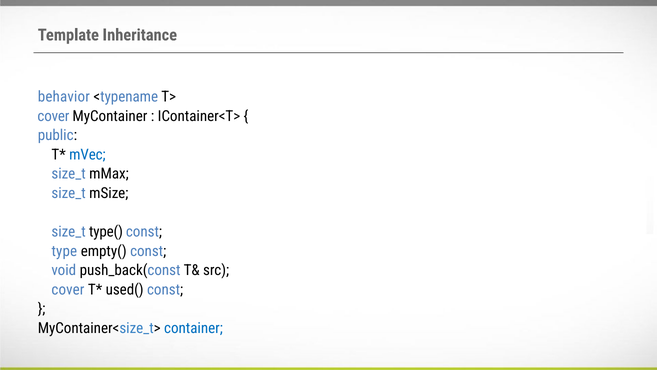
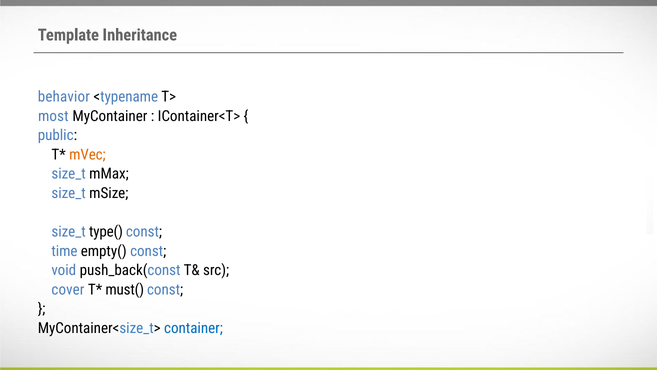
cover at (53, 116): cover -> most
mVec colour: blue -> orange
type: type -> time
used(: used( -> must(
